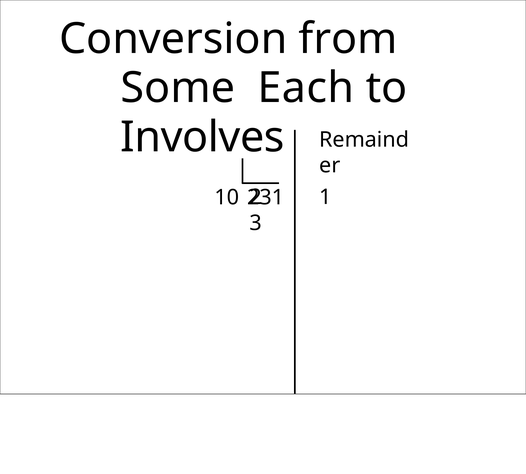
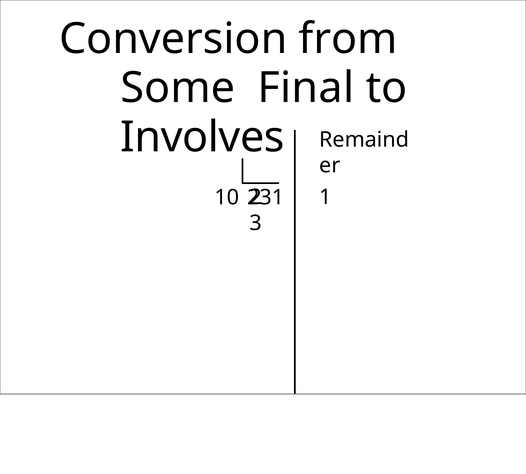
Each: Each -> Final
